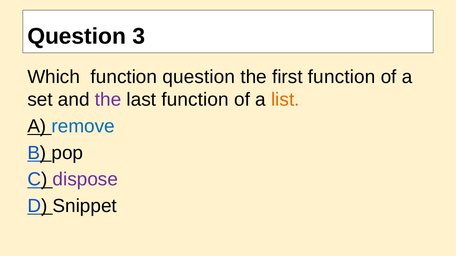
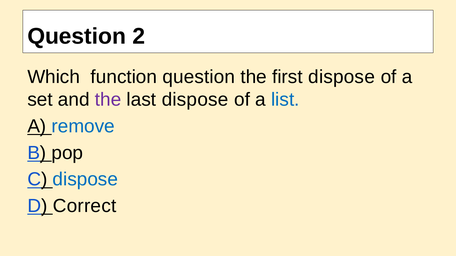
3: 3 -> 2
first function: function -> dispose
last function: function -> dispose
list colour: orange -> blue
dispose at (85, 180) colour: purple -> blue
Snippet: Snippet -> Correct
